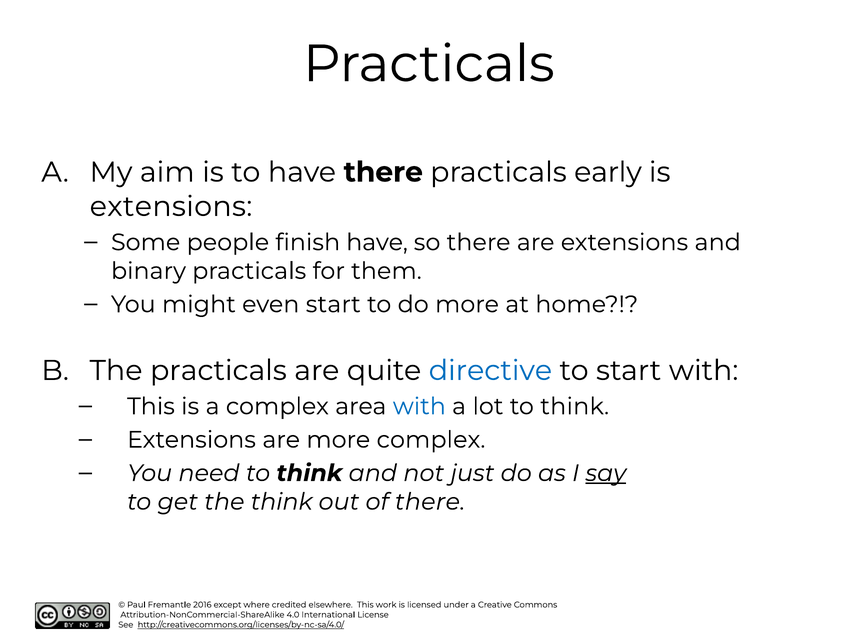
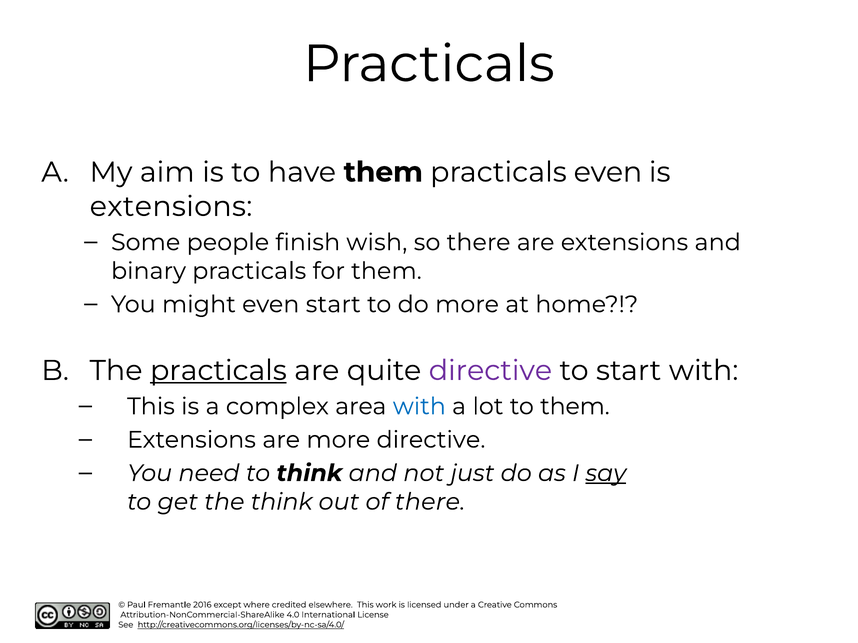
have there: there -> them
practicals early: early -> even
finish have: have -> wish
practicals at (218, 371) underline: none -> present
directive at (490, 371) colour: blue -> purple
lot to think: think -> them
more complex: complex -> directive
